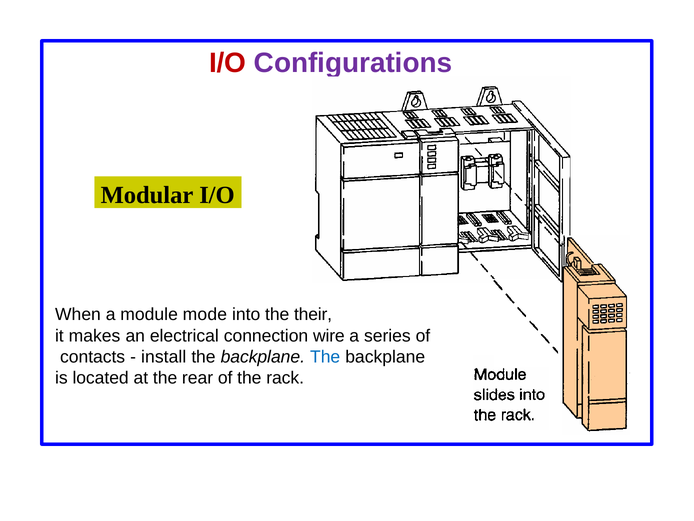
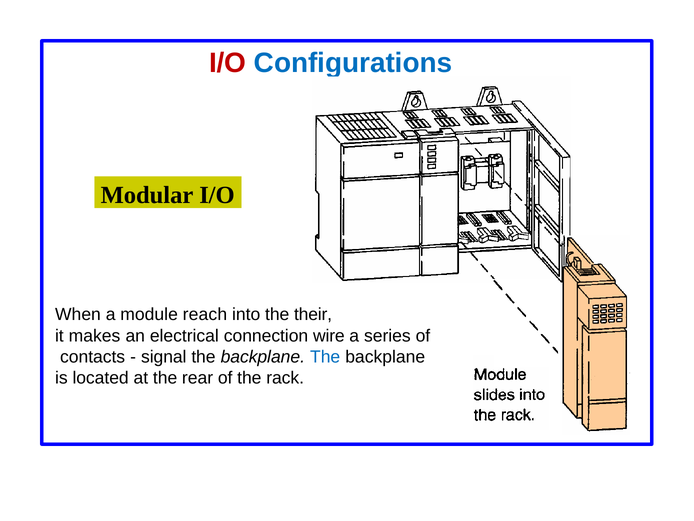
Configurations colour: purple -> blue
mode: mode -> reach
install: install -> signal
